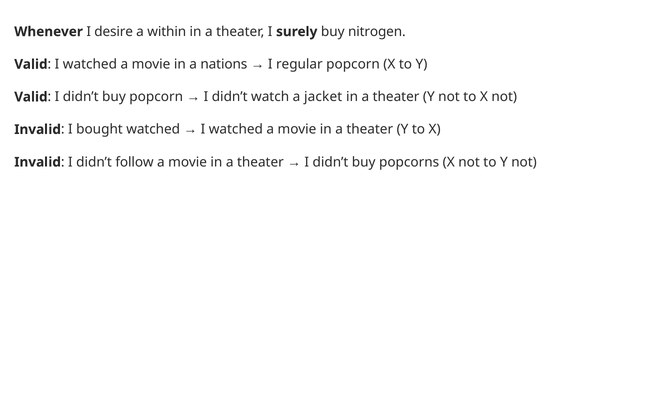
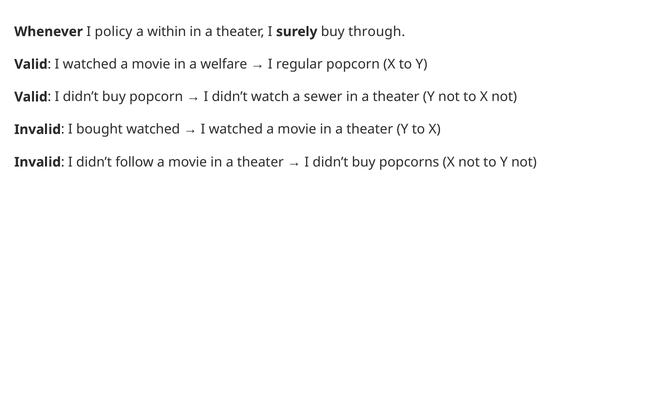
desire: desire -> policy
nitrogen: nitrogen -> through
nations: nations -> welfare
jacket: jacket -> sewer
